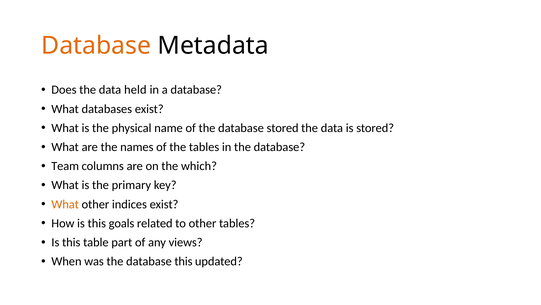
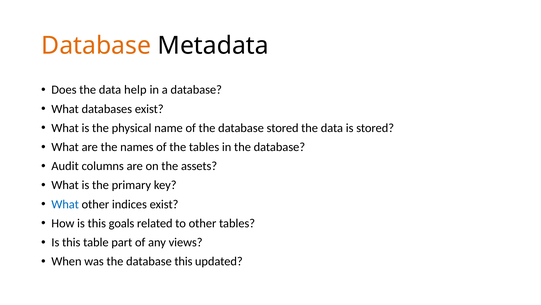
held: held -> help
Team: Team -> Audit
which: which -> assets
What at (65, 204) colour: orange -> blue
